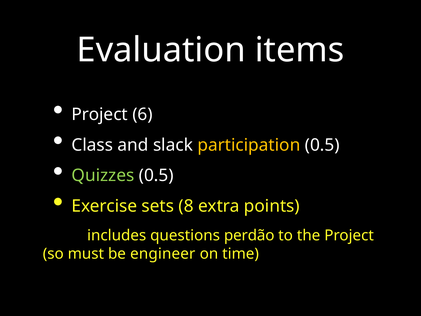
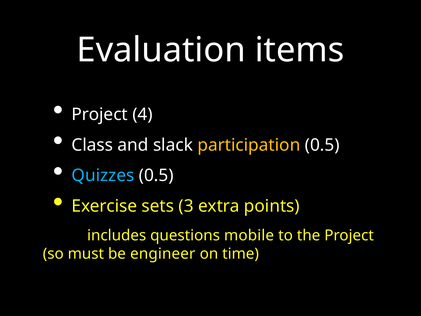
6: 6 -> 4
Quizzes colour: light green -> light blue
8: 8 -> 3
perdão: perdão -> mobile
